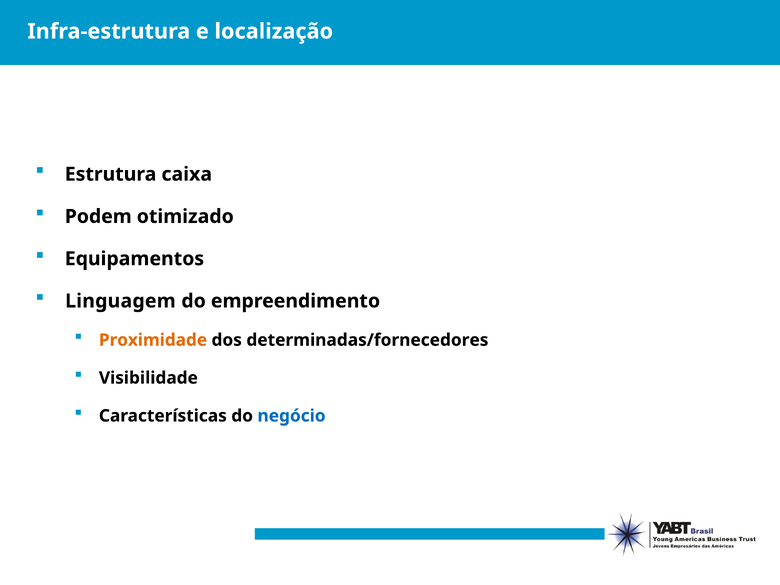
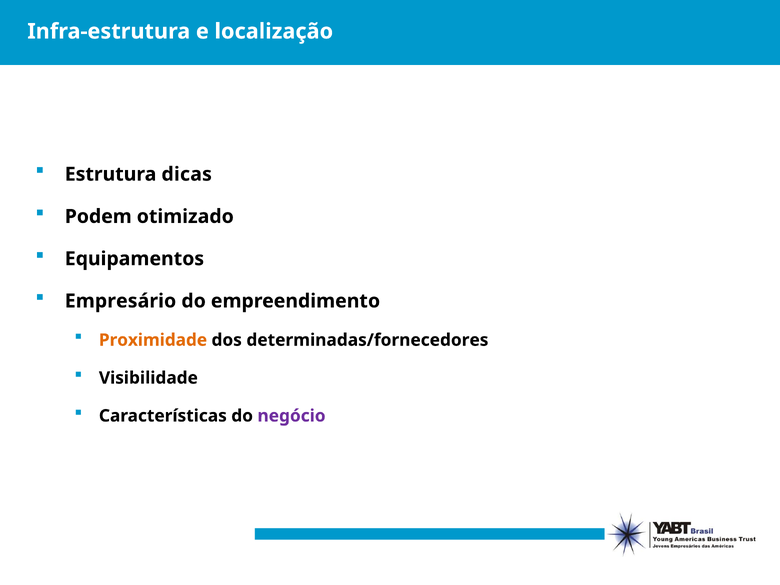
caixa: caixa -> dicas
Linguagem: Linguagem -> Empresário
negócio colour: blue -> purple
